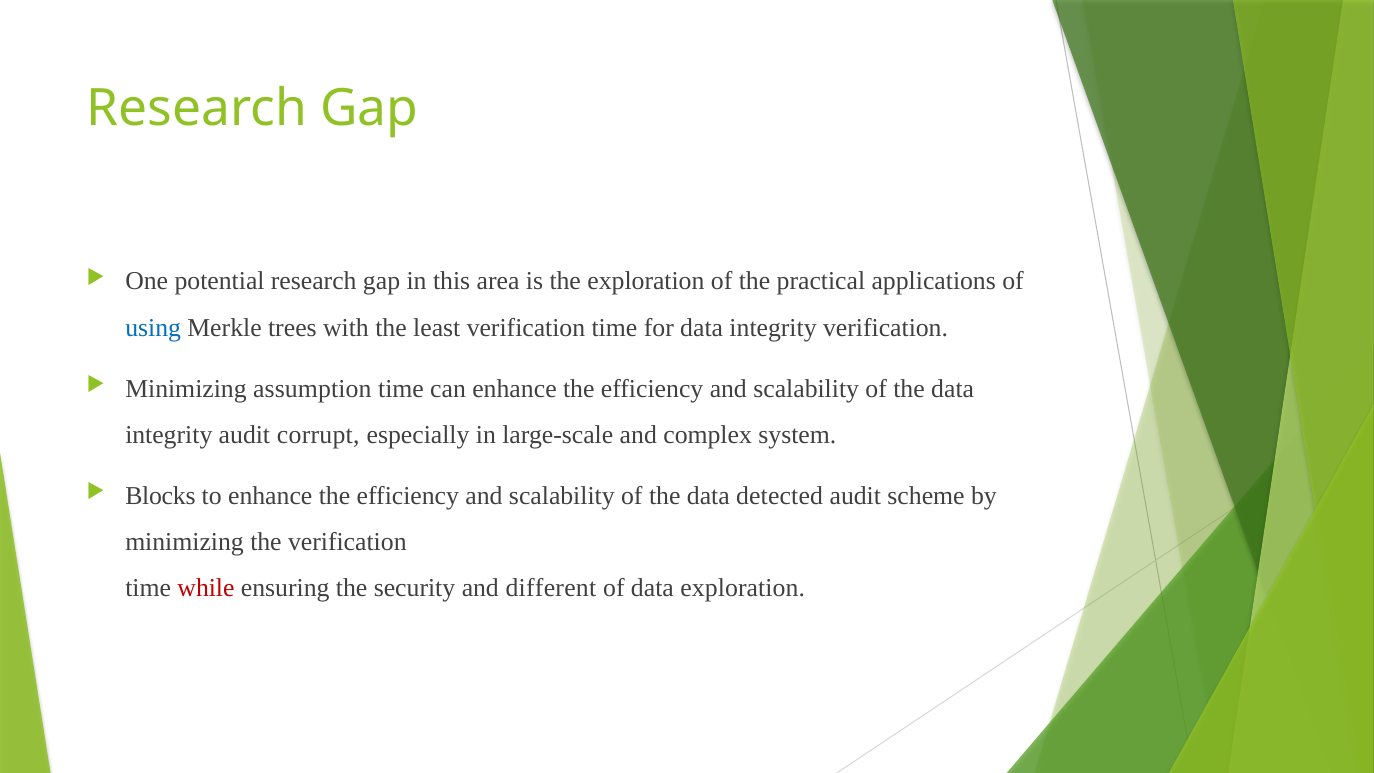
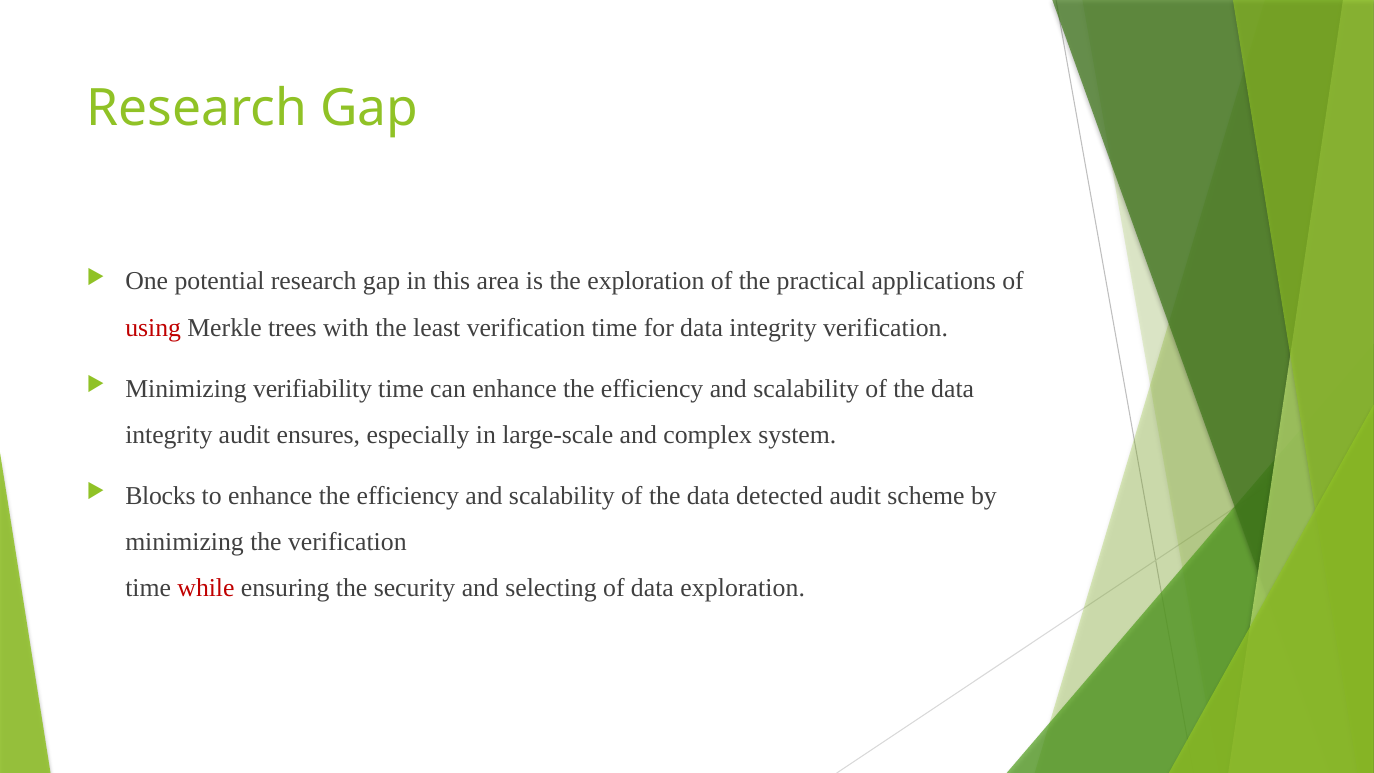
using colour: blue -> red
assumption: assumption -> verifiability
corrupt: corrupt -> ensures
different: different -> selecting
